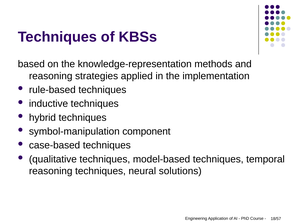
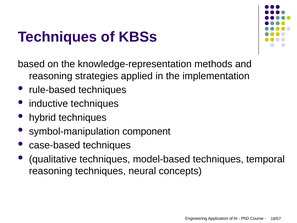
solutions: solutions -> concepts
